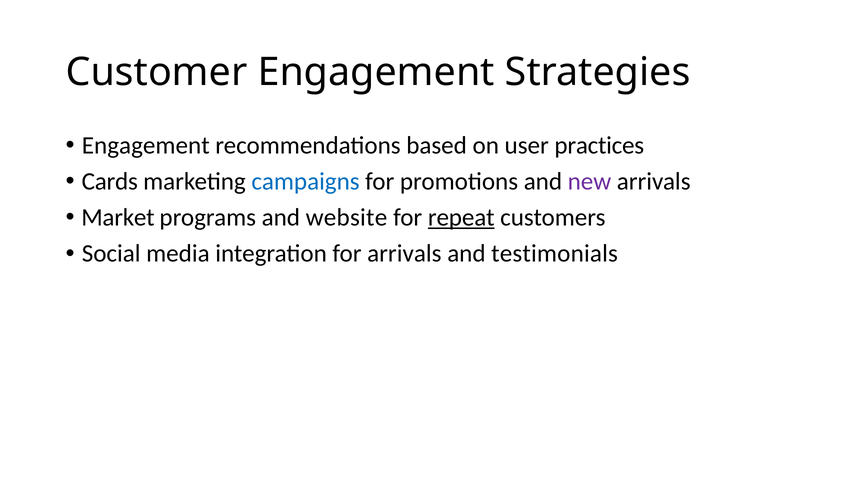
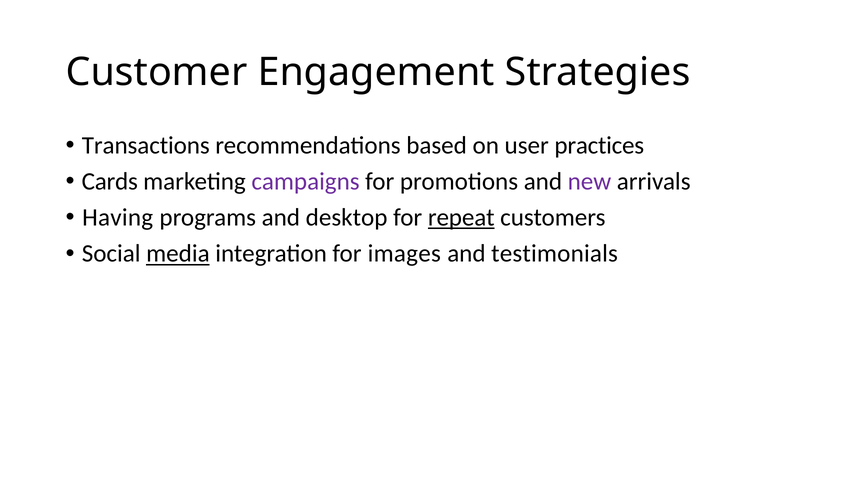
Engagement at (146, 146): Engagement -> Transactions
campaigns colour: blue -> purple
Market: Market -> Having
website: website -> desktop
media underline: none -> present
for arrivals: arrivals -> images
